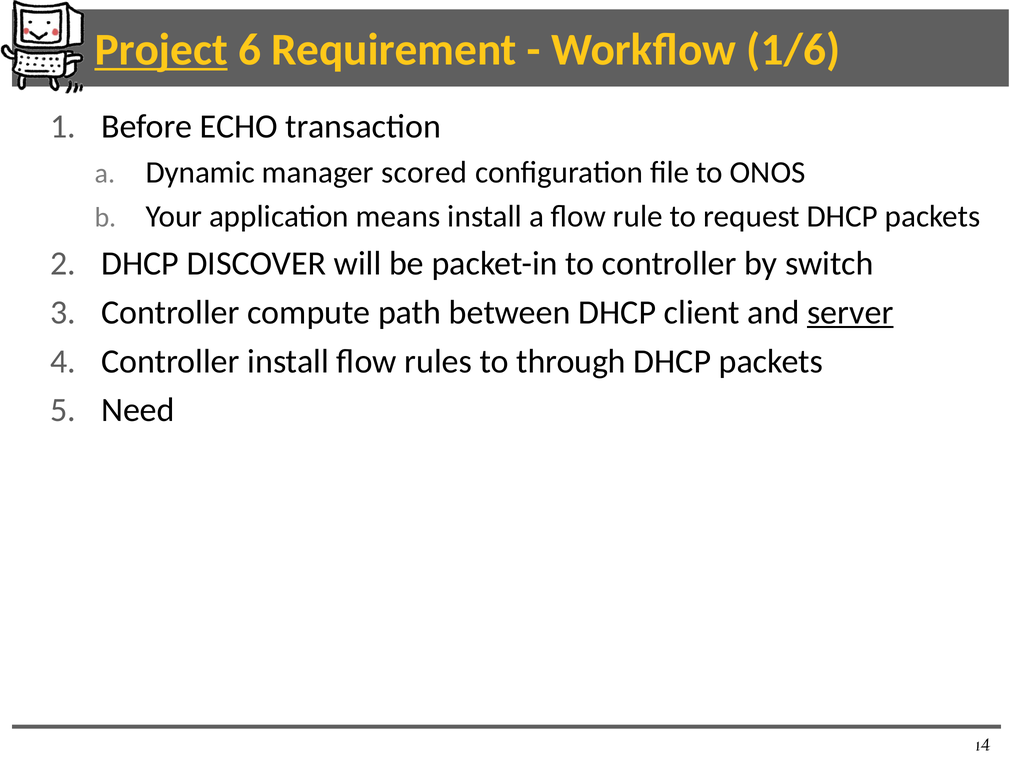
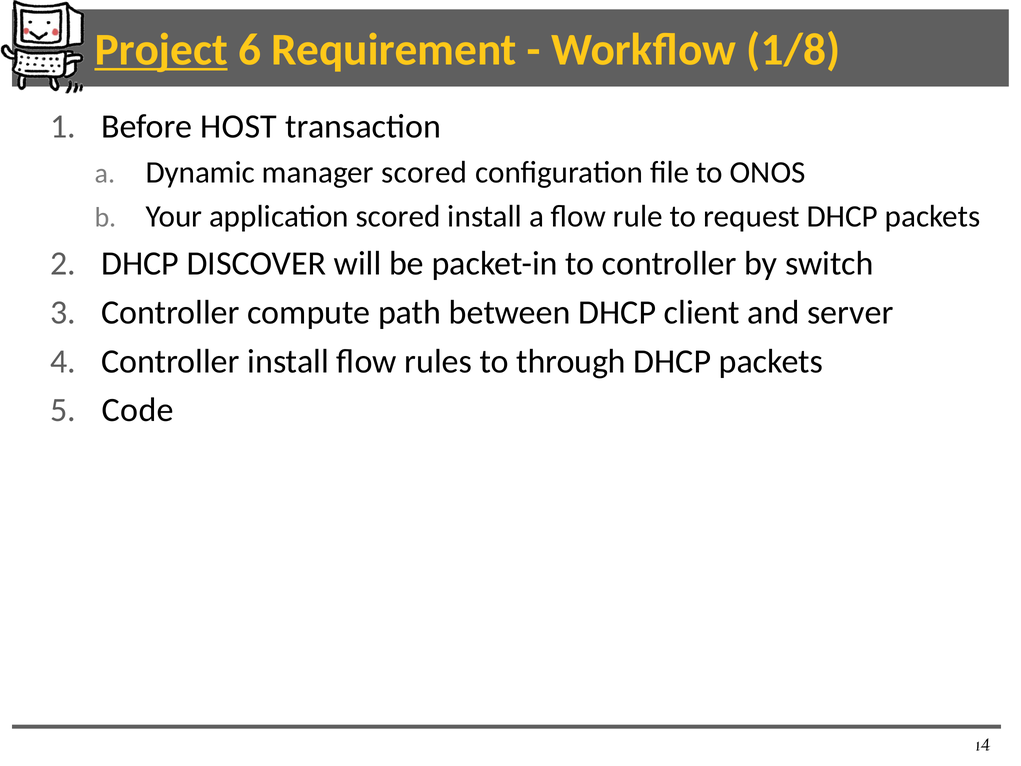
1/6: 1/6 -> 1/8
ECHO: ECHO -> HOST
application means: means -> scored
server underline: present -> none
Need: Need -> Code
